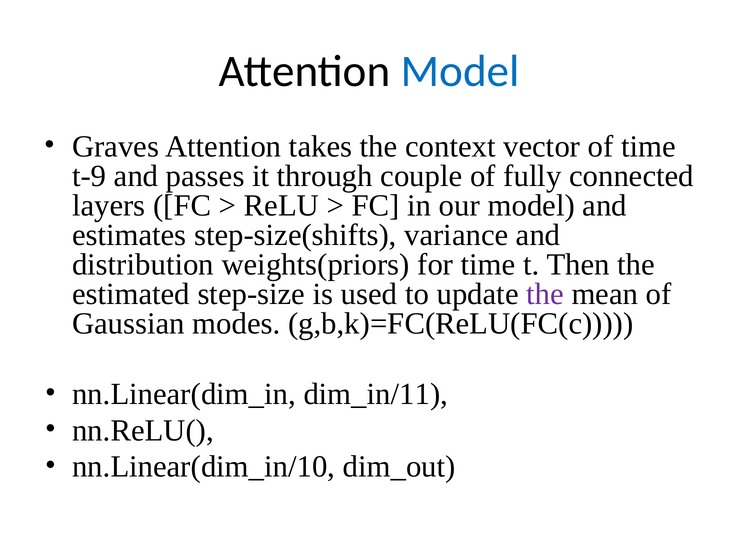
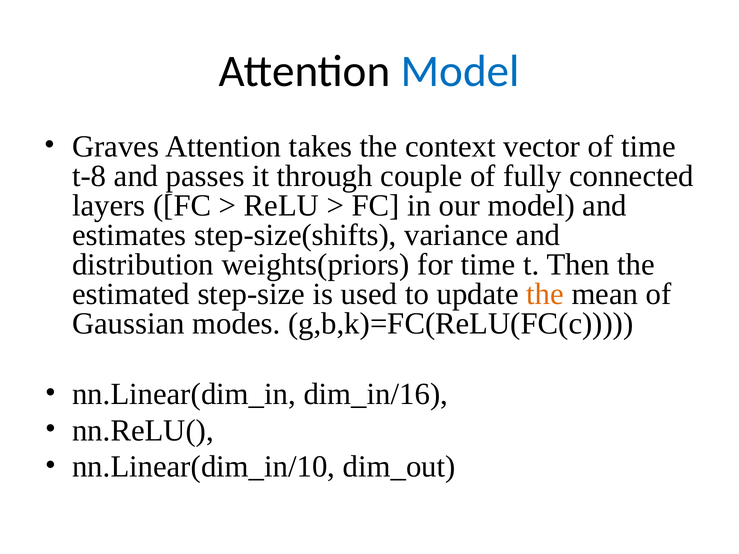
t-9: t-9 -> t-8
the at (545, 294) colour: purple -> orange
dim_in/11: dim_in/11 -> dim_in/16
